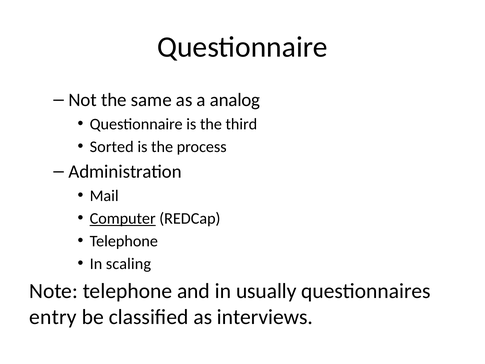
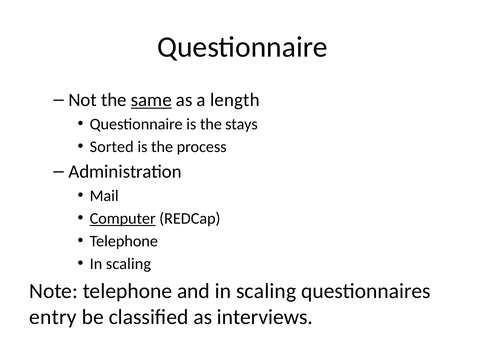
same underline: none -> present
analog: analog -> length
third: third -> stays
and in usually: usually -> scaling
